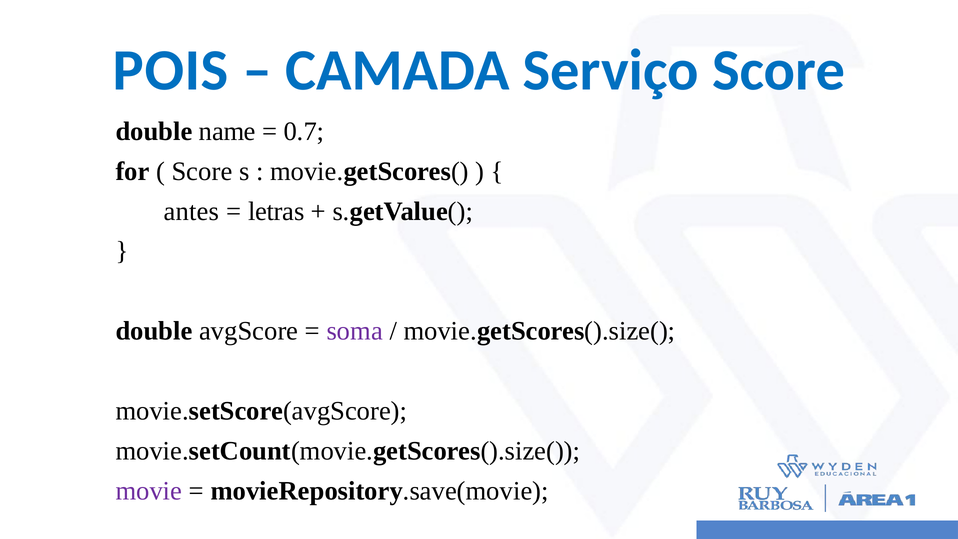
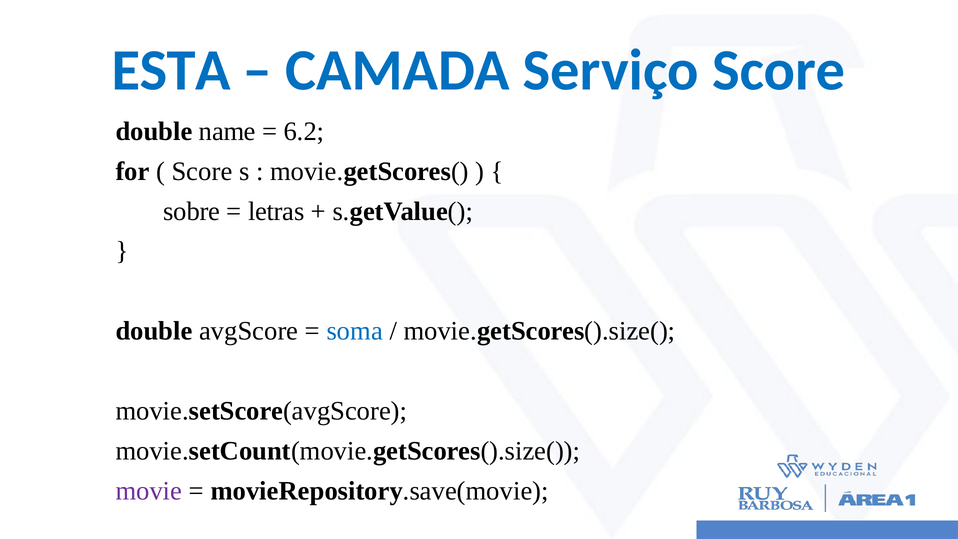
POIS: POIS -> ESTA
0.7: 0.7 -> 6.2
antes: antes -> sobre
soma colour: purple -> blue
